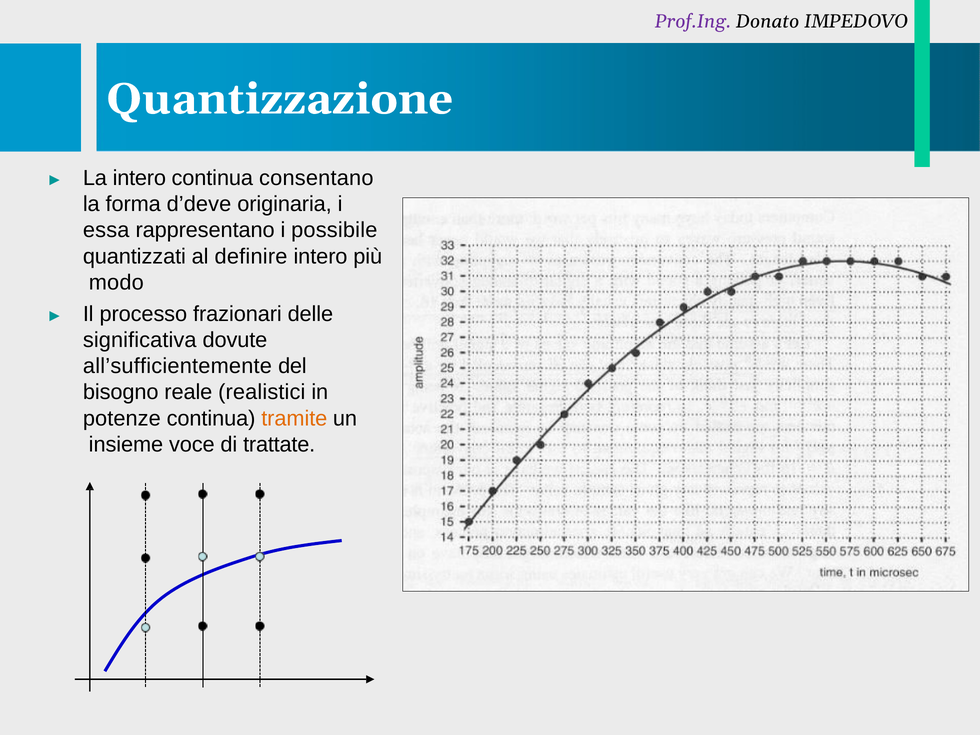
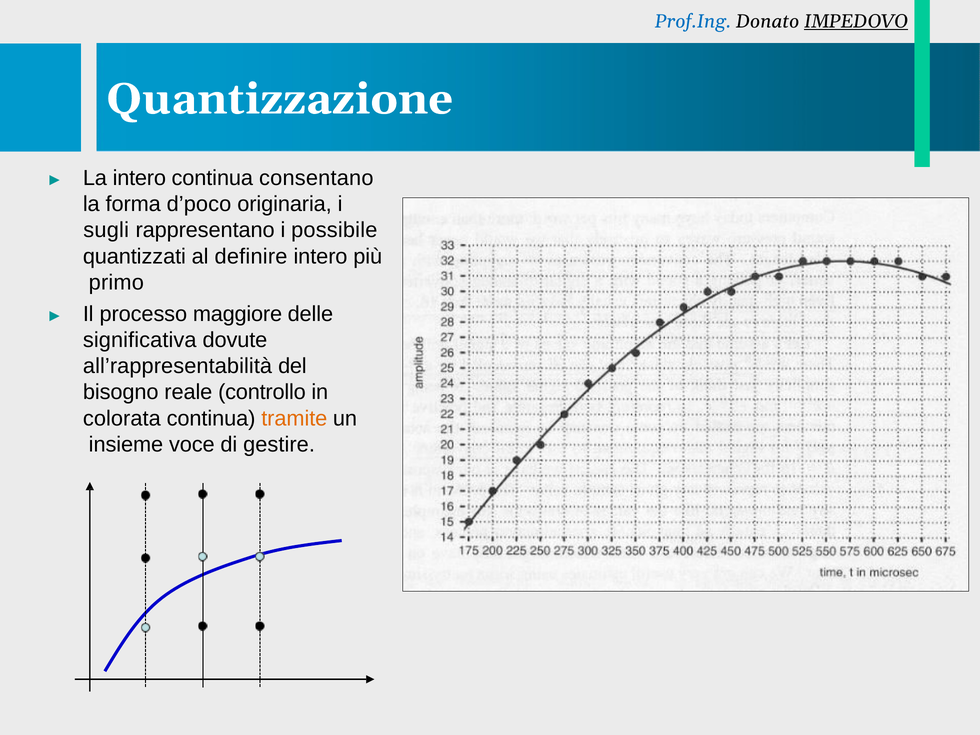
Prof.Ing colour: purple -> blue
IMPEDOVO underline: none -> present
d’deve: d’deve -> d’poco
essa: essa -> sugli
modo: modo -> primo
frazionari: frazionari -> maggiore
all’sufficientemente: all’sufficientemente -> all’rappresentabilità
realistici: realistici -> controllo
potenze: potenze -> colorata
trattate: trattate -> gestire
